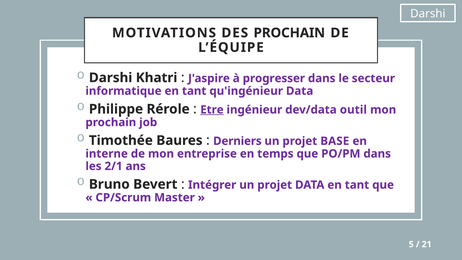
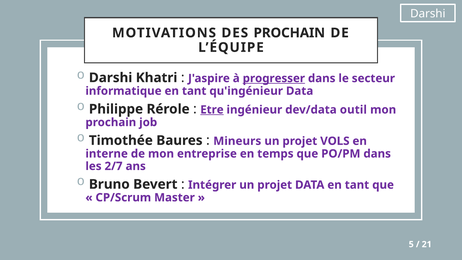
progresser underline: none -> present
Derniers: Derniers -> Mineurs
BASE: BASE -> VOLS
2/1: 2/1 -> 2/7
